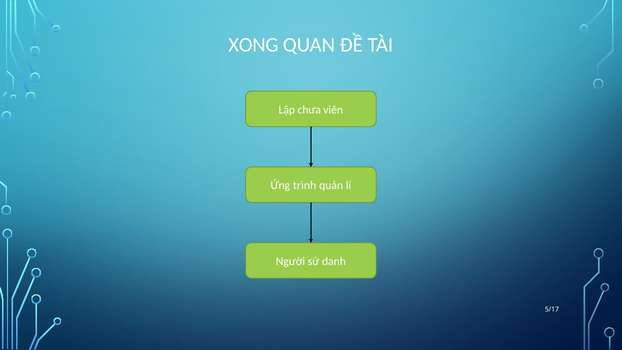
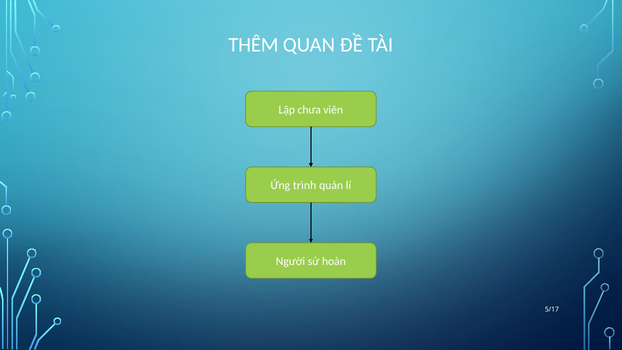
XONG: XONG -> THÊM
danh: danh -> hoàn
